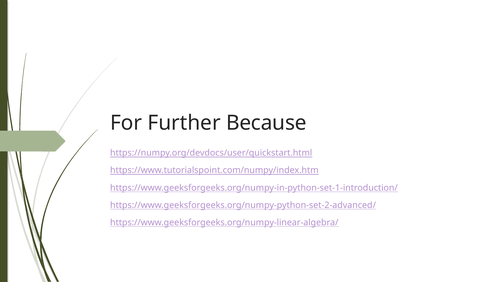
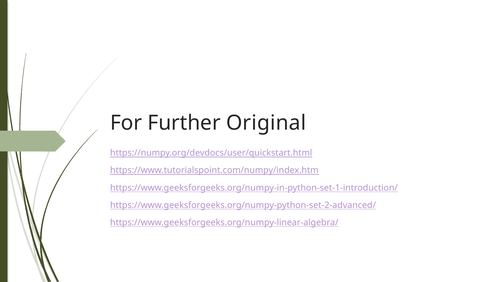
Because: Because -> Original
